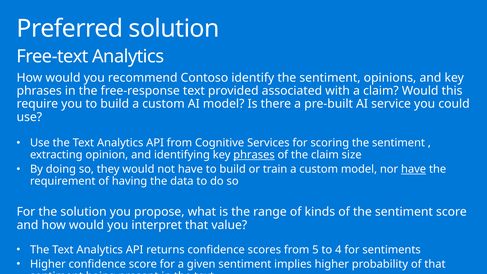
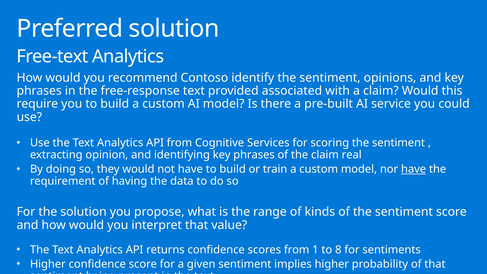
phrases at (254, 155) underline: present -> none
size: size -> real
5: 5 -> 1
4: 4 -> 8
